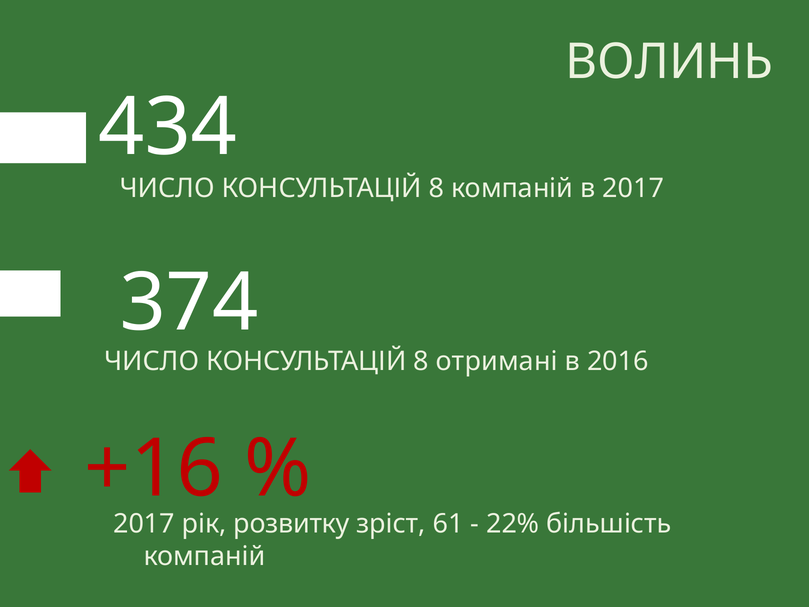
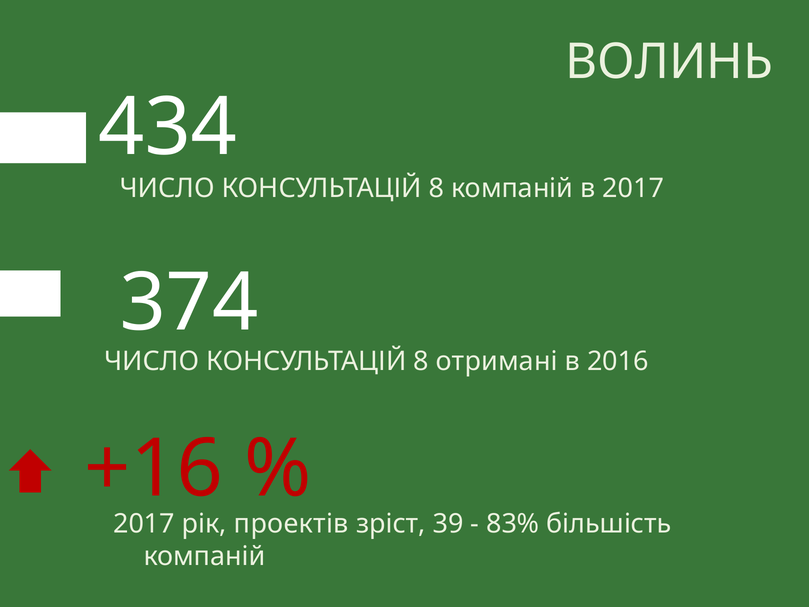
розвитку: розвитку -> проектів
61: 61 -> 39
22%: 22% -> 83%
